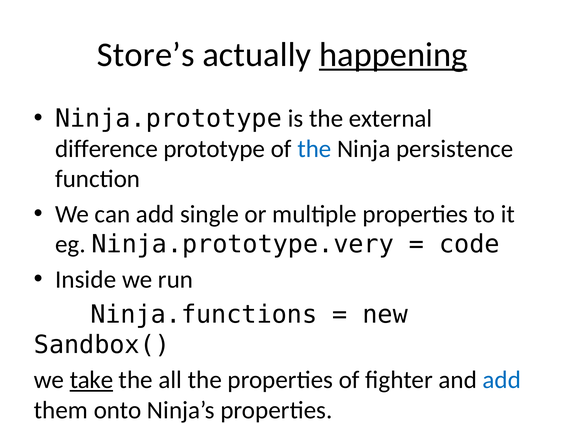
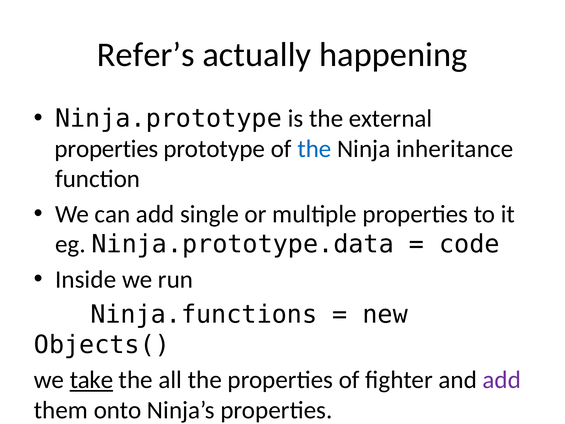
Store’s: Store’s -> Refer’s
happening underline: present -> none
difference at (106, 149): difference -> properties
persistence: persistence -> inheritance
Ninja.prototype.very: Ninja.prototype.very -> Ninja.prototype.data
Sandbox(: Sandbox( -> Objects(
add at (502, 380) colour: blue -> purple
